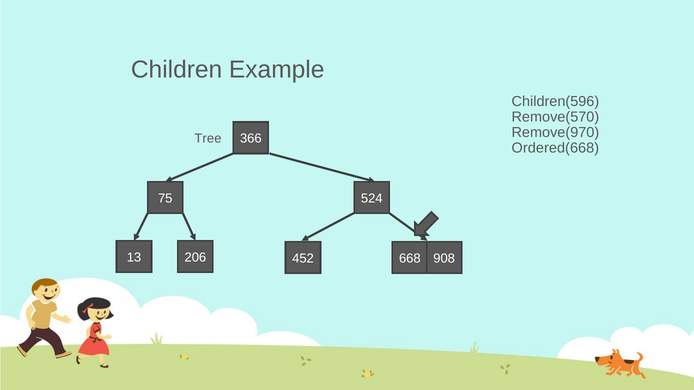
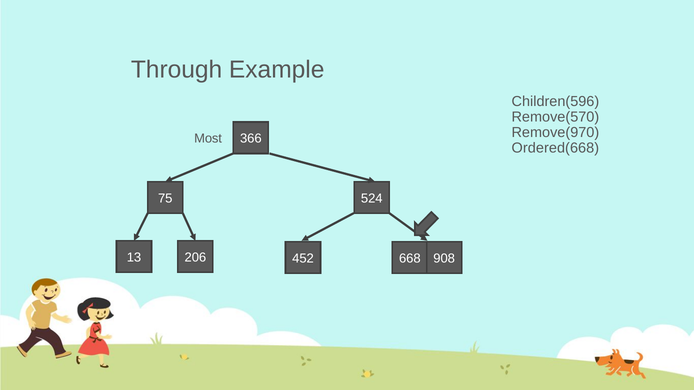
Children: Children -> Through
Tree: Tree -> Most
